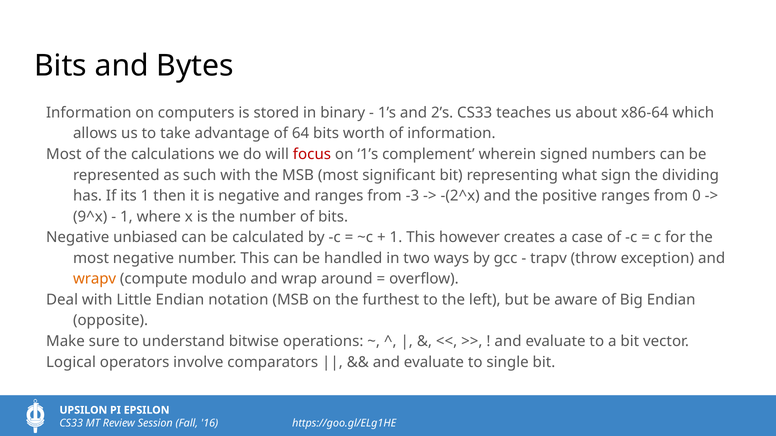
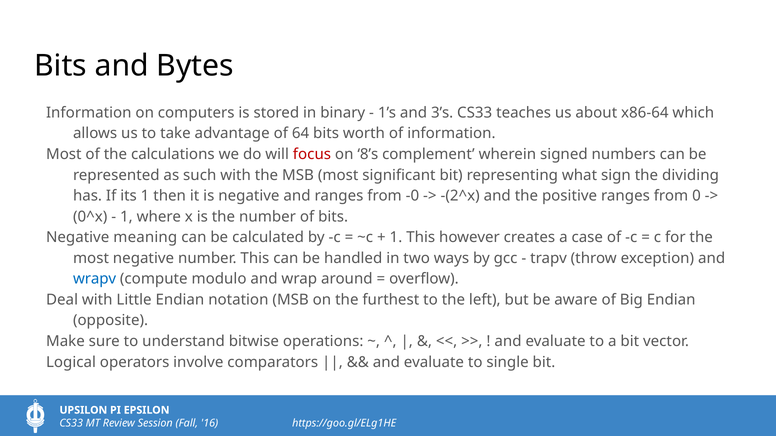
2’s: 2’s -> 3’s
on 1’s: 1’s -> 8’s
-3: -3 -> -0
9^x: 9^x -> 0^x
unbiased: unbiased -> meaning
wrapv colour: orange -> blue
